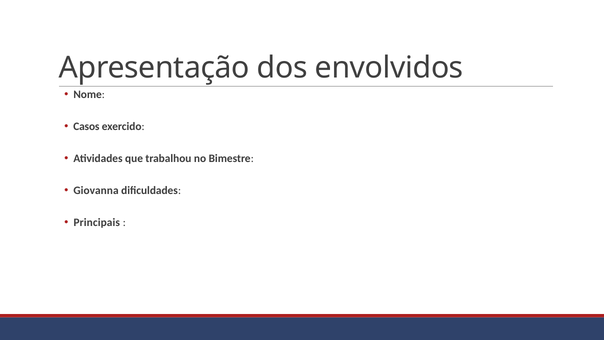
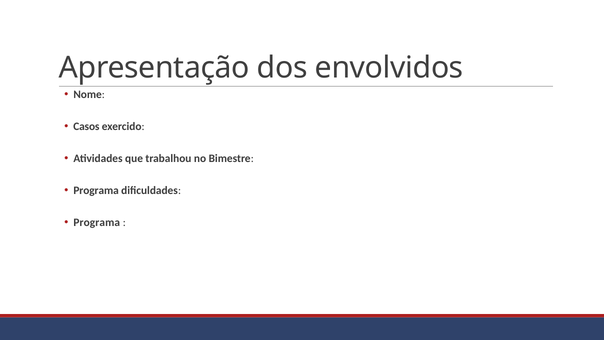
Giovanna at (96, 190): Giovanna -> Programa
Principais at (97, 222): Principais -> Programa
